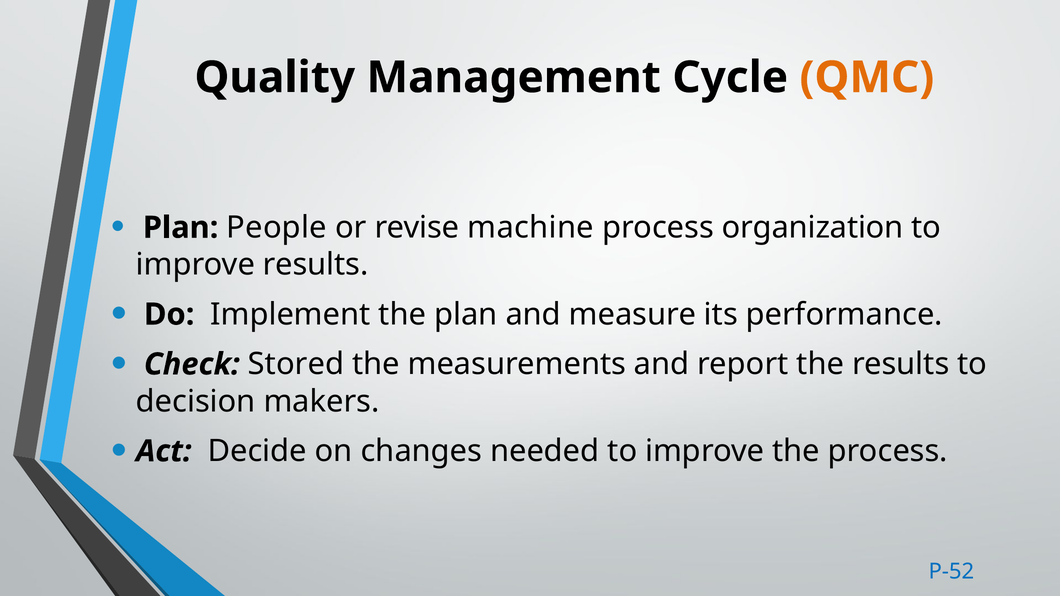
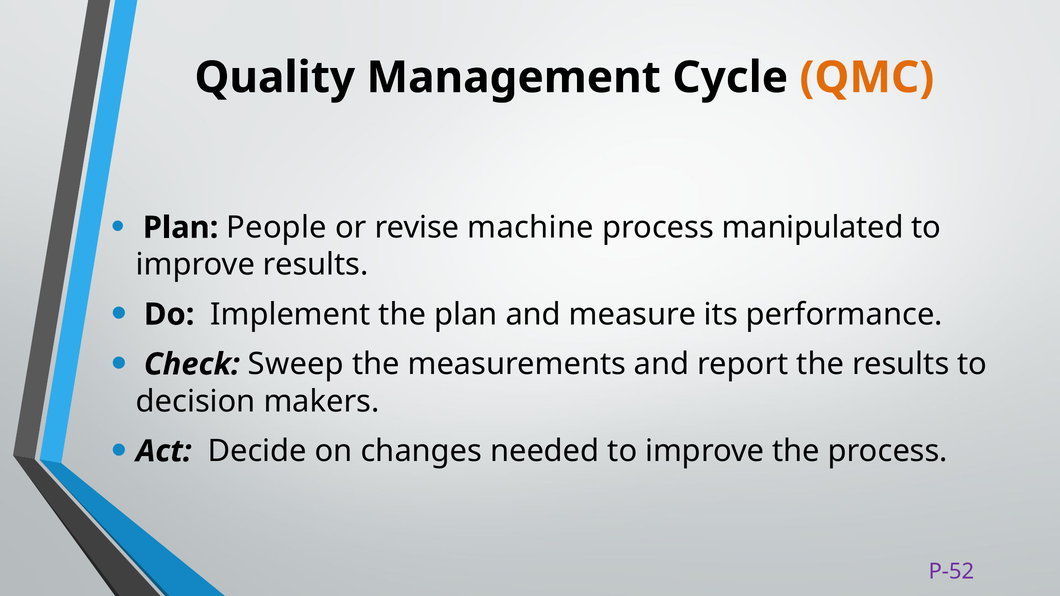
organization: organization -> manipulated
Stored: Stored -> Sweep
P-52 colour: blue -> purple
